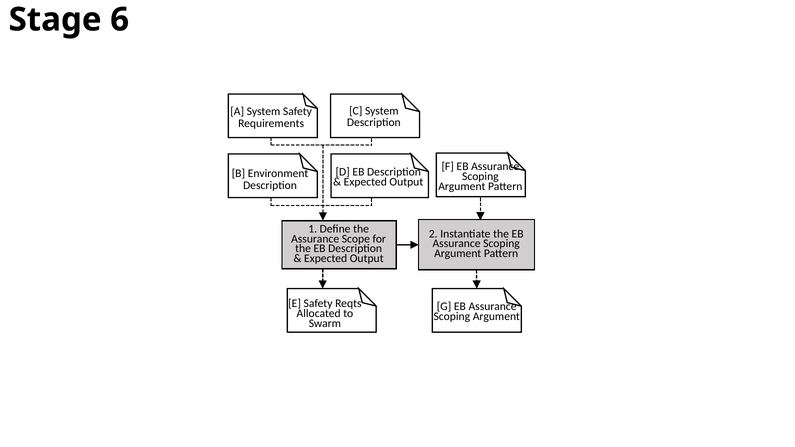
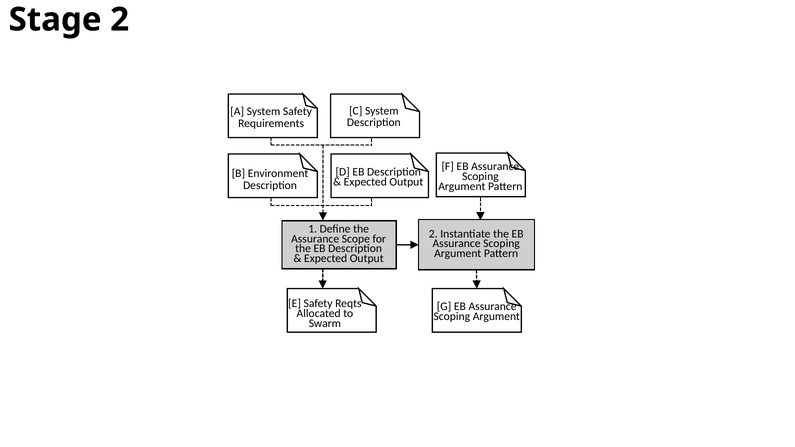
Stage 6: 6 -> 2
